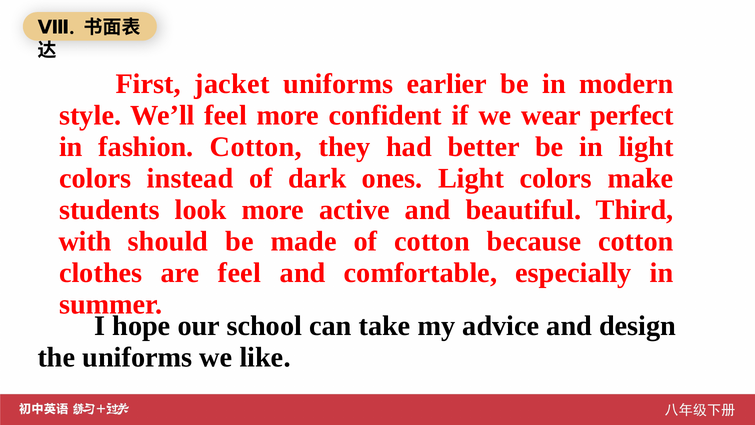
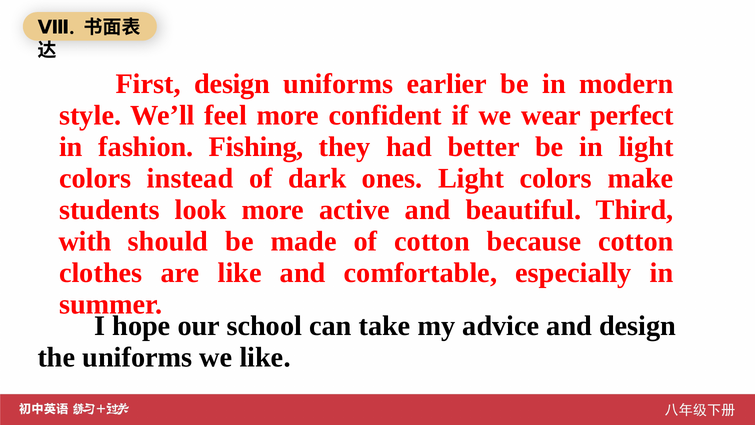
First jacket: jacket -> design
fashion Cotton: Cotton -> Fishing
are feel: feel -> like
